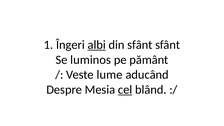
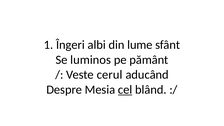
albi underline: present -> none
din sfânt: sfânt -> lume
lume: lume -> cerul
